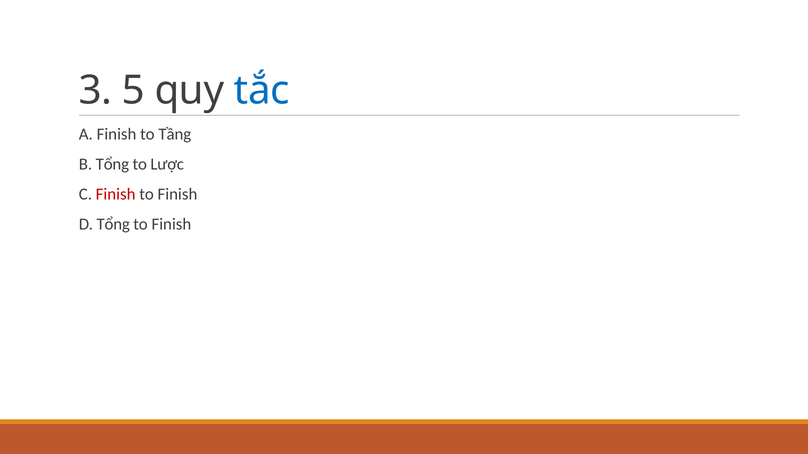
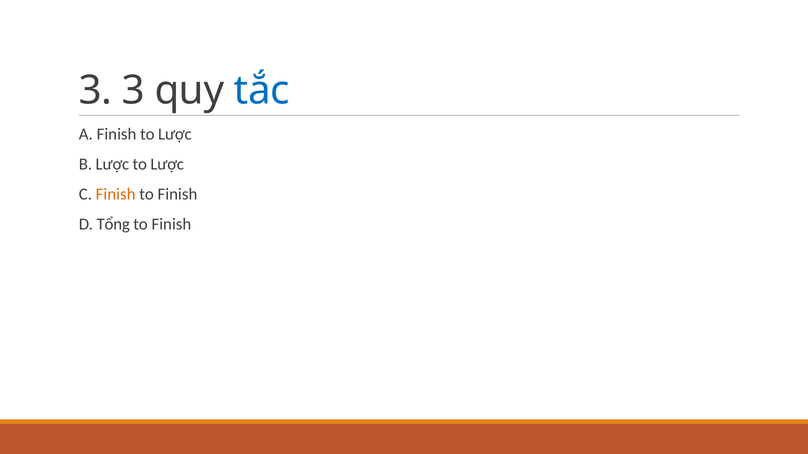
3 5: 5 -> 3
Finish to Tầng: Tầng -> Lược
B Tổng: Tổng -> Lược
Finish at (116, 194) colour: red -> orange
